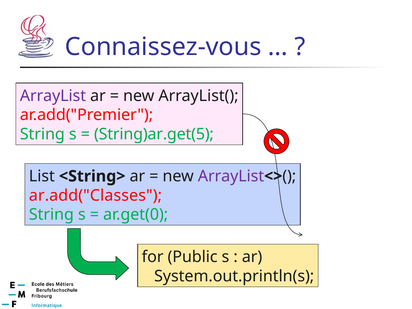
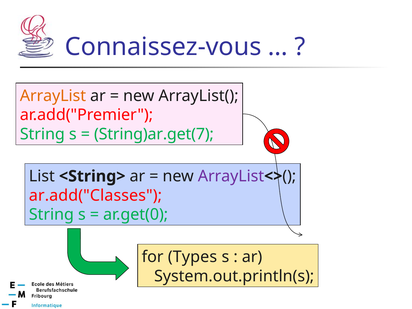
ArrayList at (53, 96) colour: purple -> orange
String)ar.get(5: String)ar.get(5 -> String)ar.get(7
Public: Public -> Types
